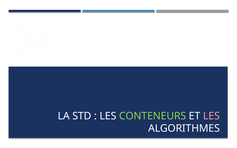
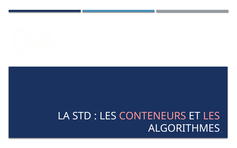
CONTENEURS colour: light green -> pink
